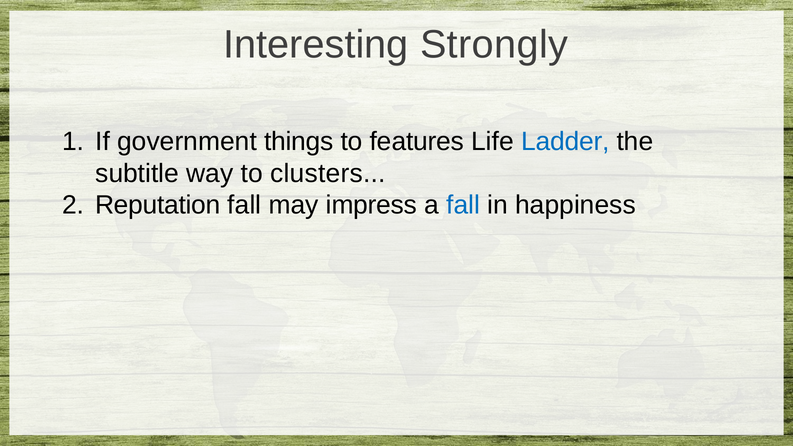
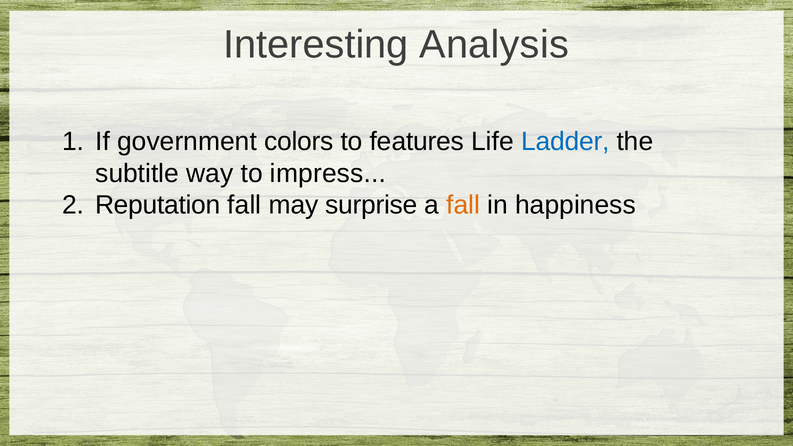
Strongly: Strongly -> Analysis
things: things -> colors
clusters: clusters -> impress
impress: impress -> surprise
fall at (463, 205) colour: blue -> orange
